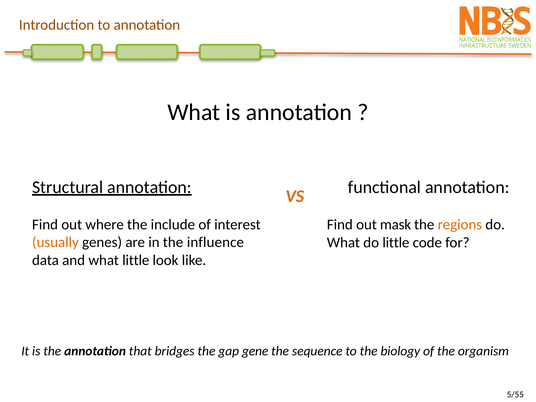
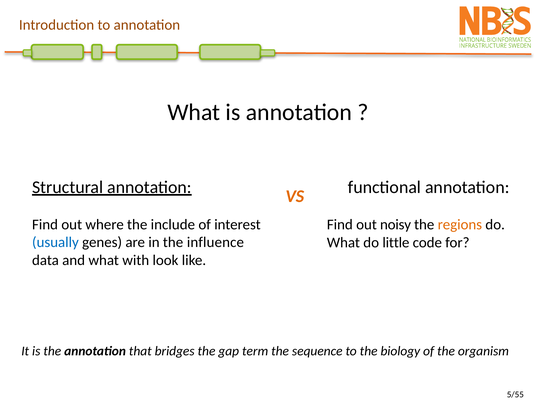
mask: mask -> noisy
usually colour: orange -> blue
what little: little -> with
gene: gene -> term
